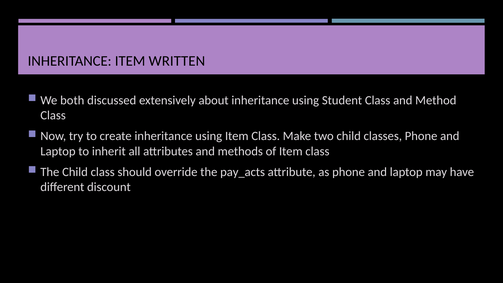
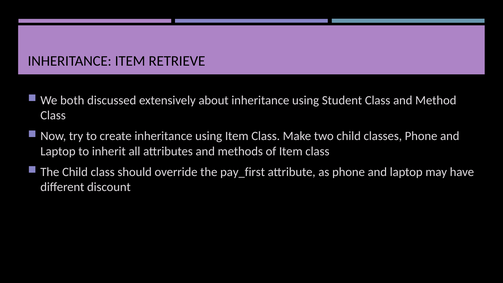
WRITTEN: WRITTEN -> RETRIEVE
pay_acts: pay_acts -> pay_first
